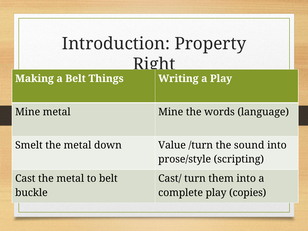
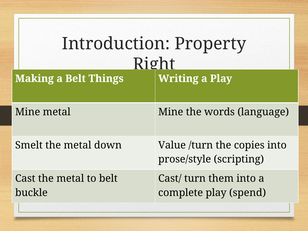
sound: sound -> copies
copies: copies -> spend
